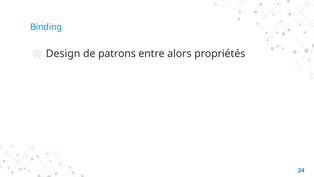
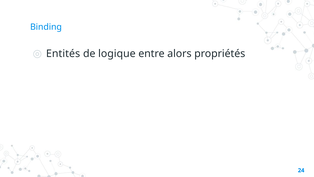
Design: Design -> Entités
patrons: patrons -> logique
